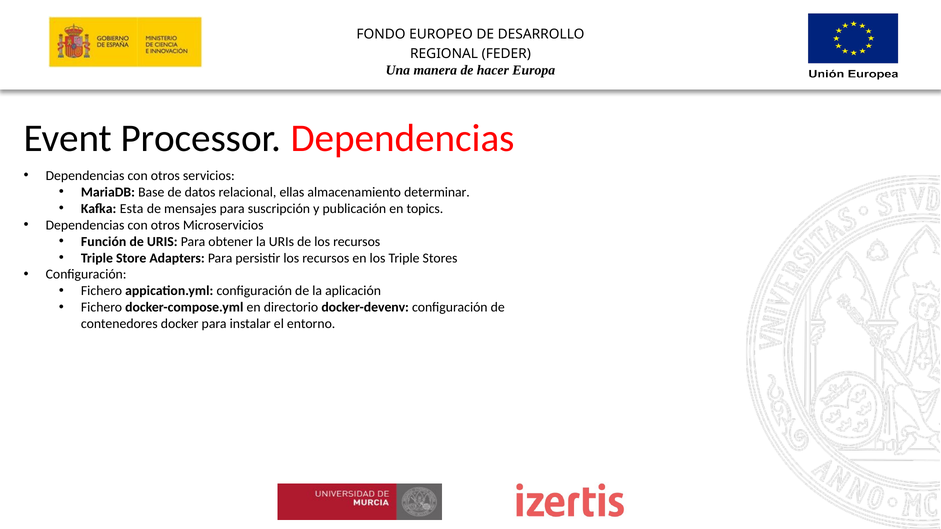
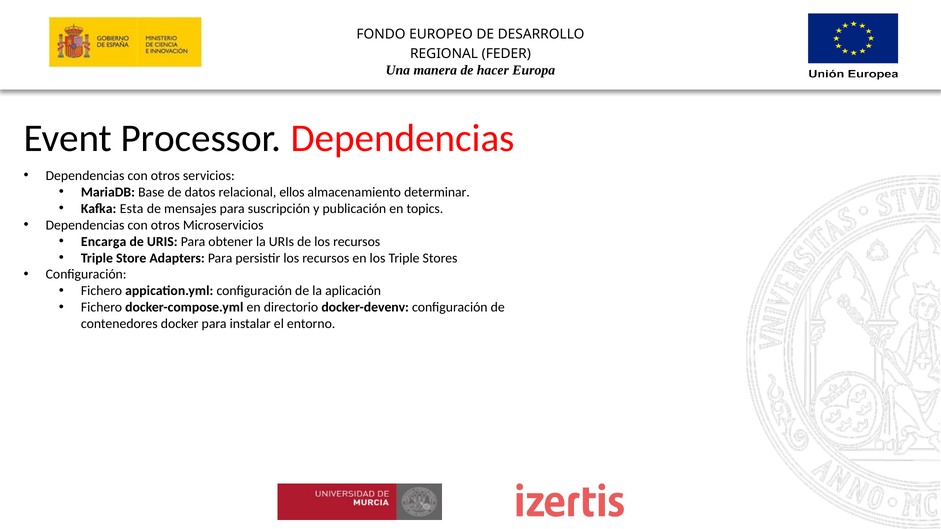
ellas: ellas -> ellos
Función: Función -> Encarga
